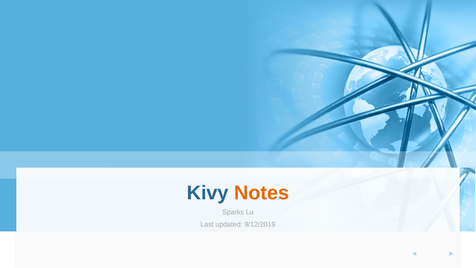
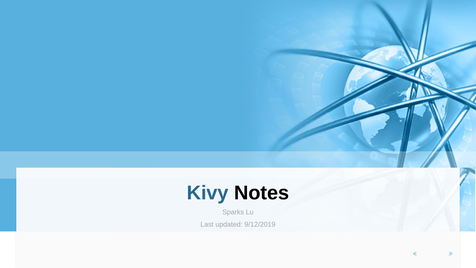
Notes colour: orange -> black
